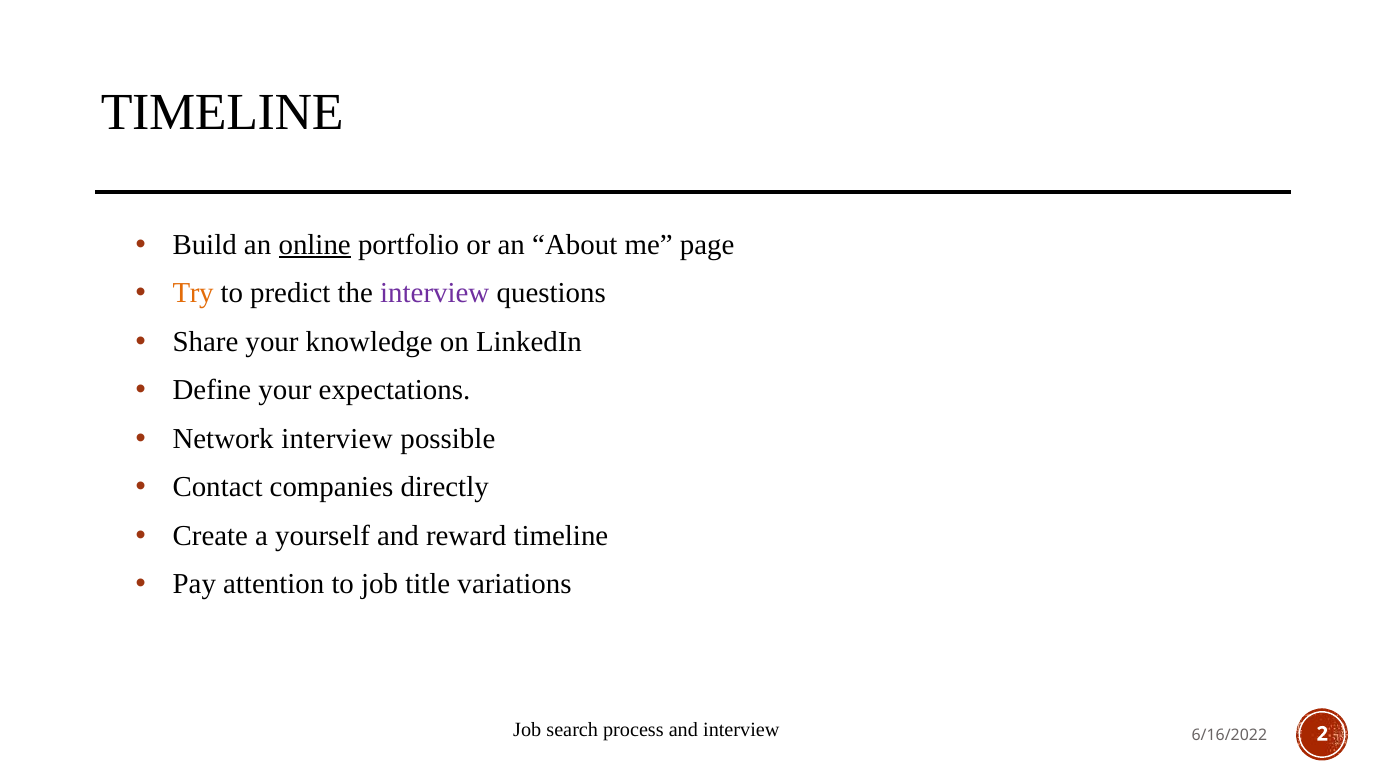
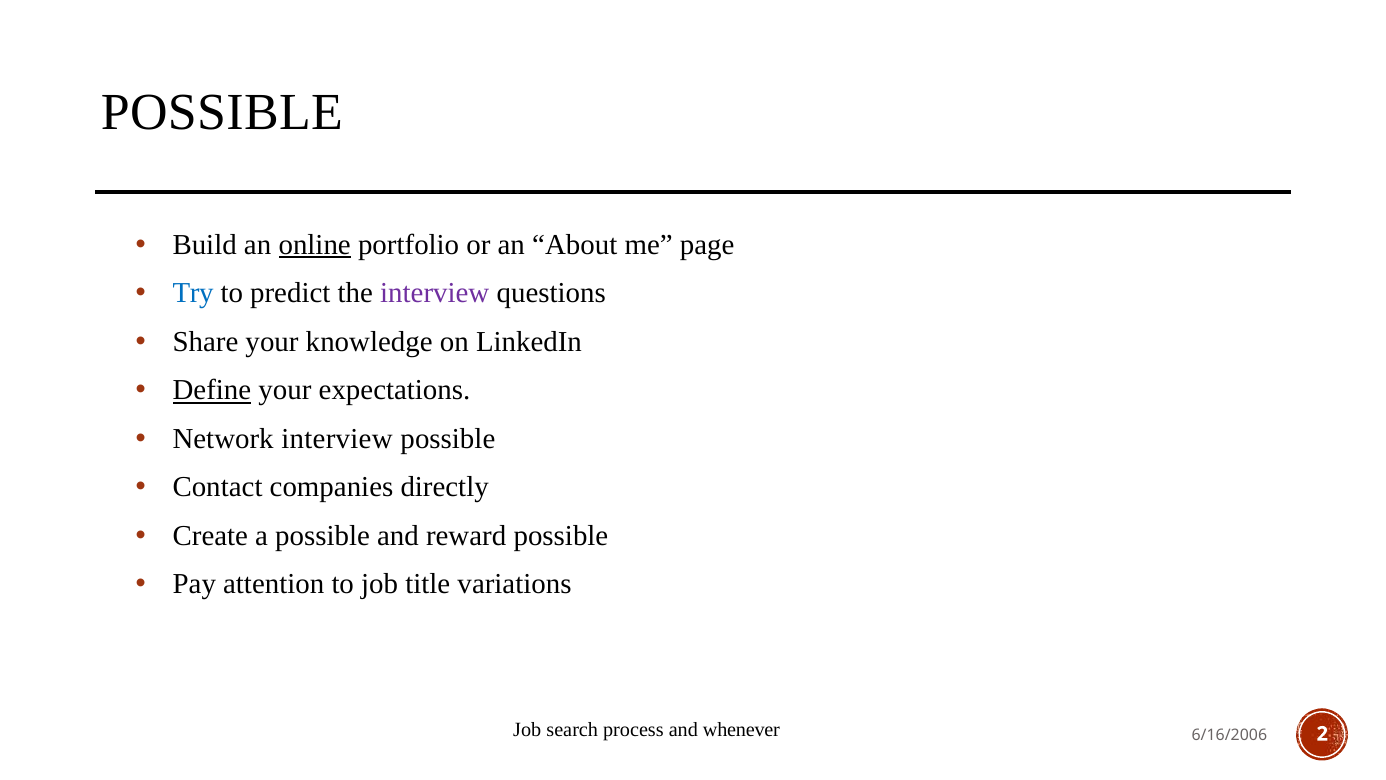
TIMELINE at (222, 112): TIMELINE -> POSSIBLE
Try colour: orange -> blue
Define underline: none -> present
a yourself: yourself -> possible
reward timeline: timeline -> possible
and interview: interview -> whenever
6/16/2022: 6/16/2022 -> 6/16/2006
